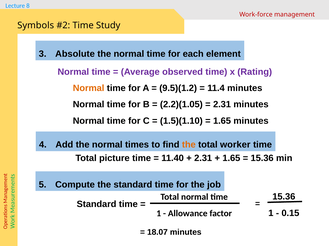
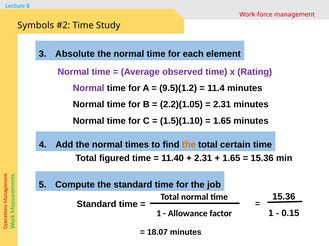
Normal at (89, 88) colour: orange -> purple
worker: worker -> certain
picture: picture -> figured
